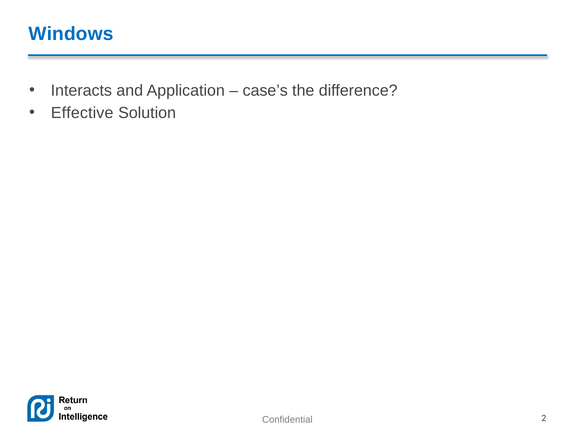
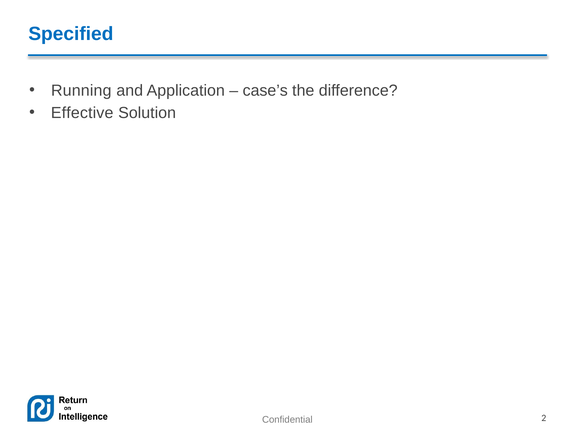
Windows: Windows -> Specified
Interacts: Interacts -> Running
